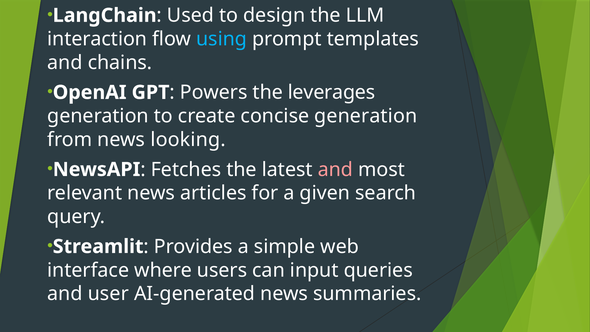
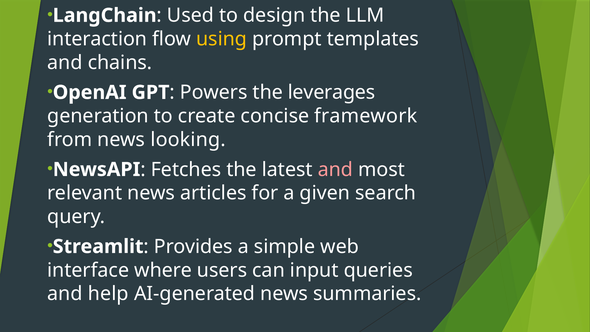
using colour: light blue -> yellow
concise generation: generation -> framework
user: user -> help
